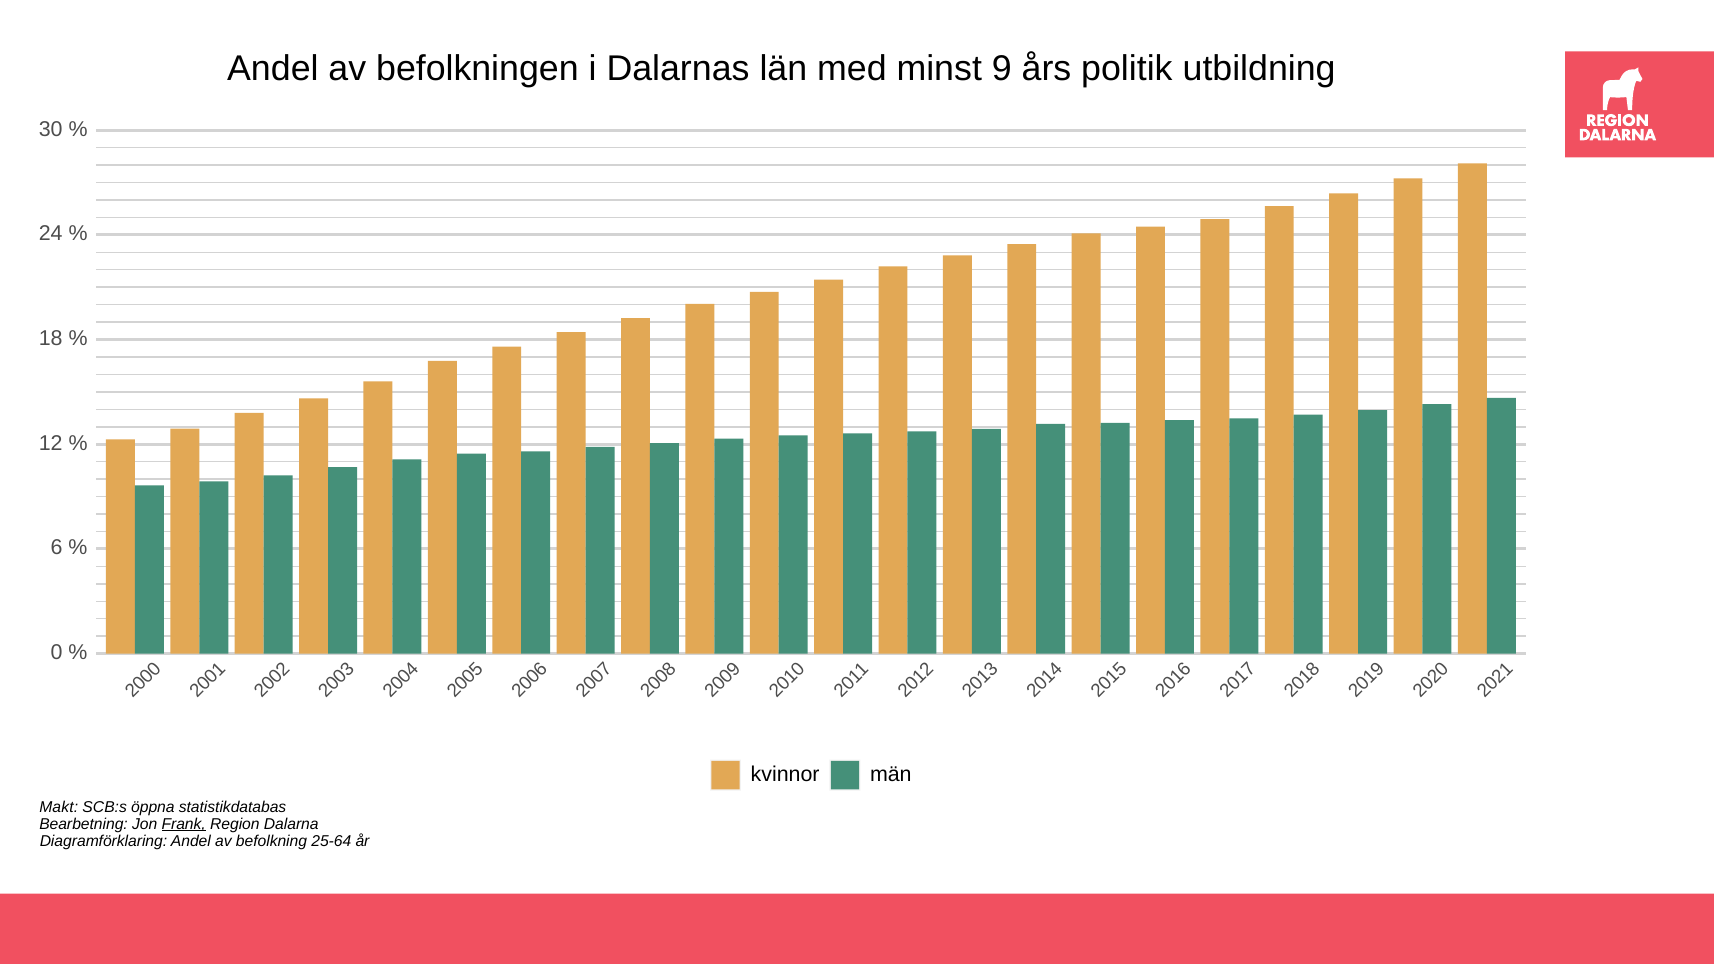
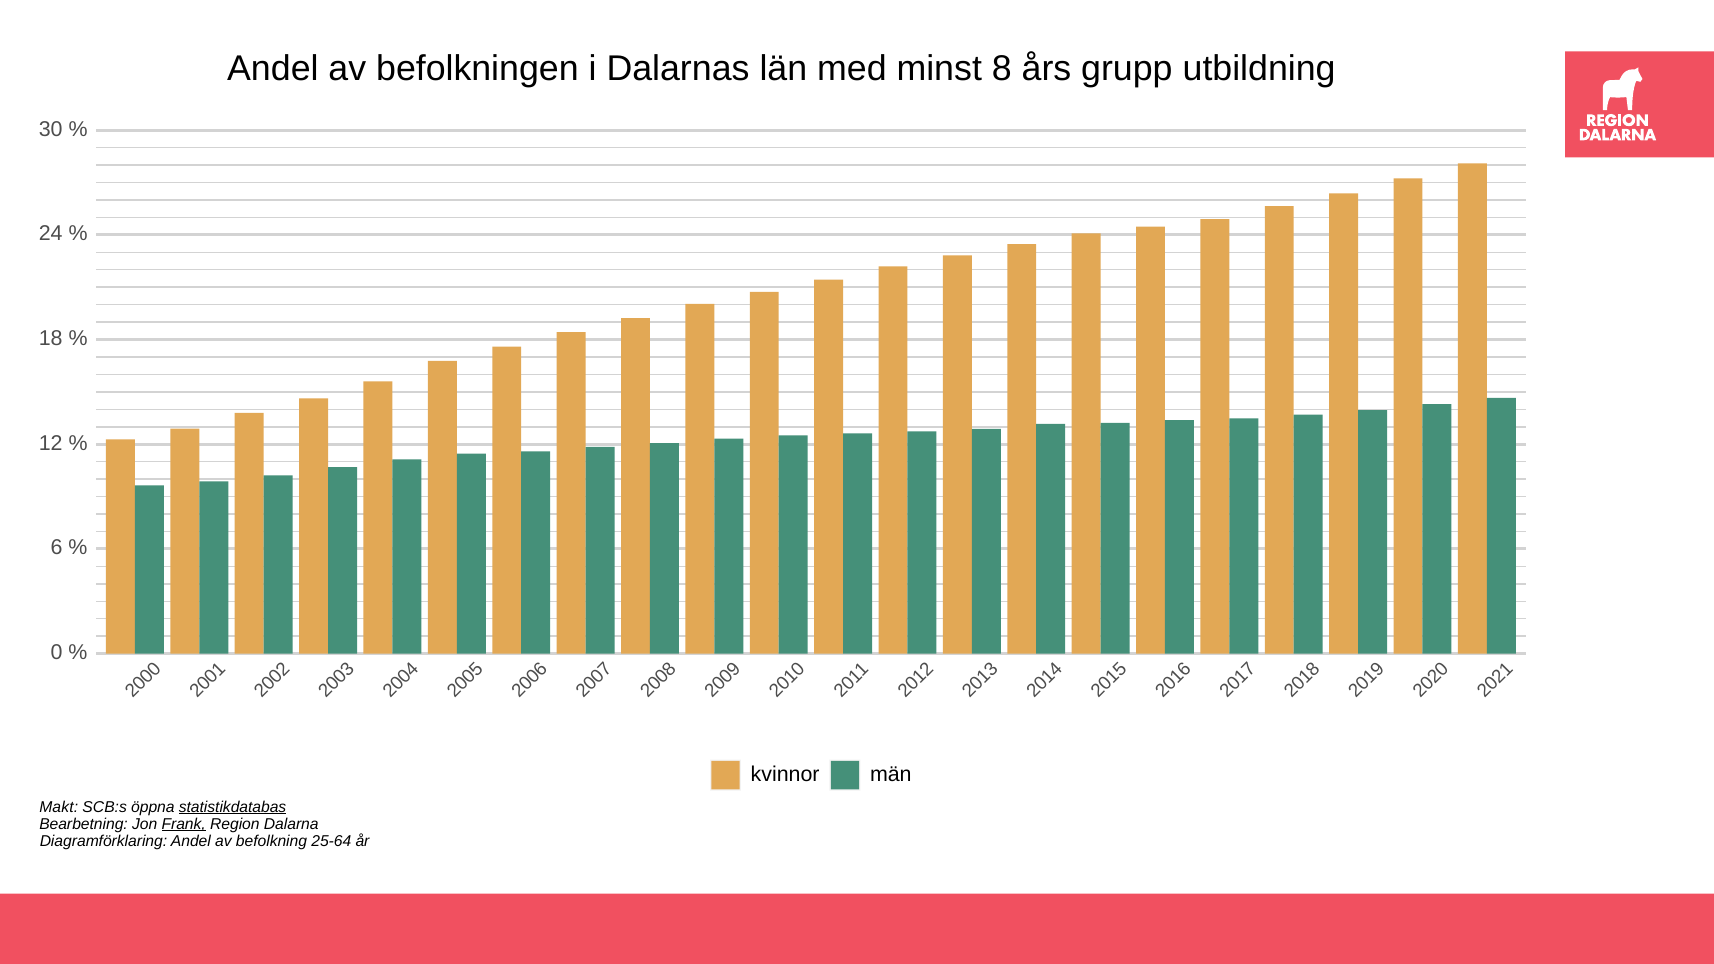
minst 9: 9 -> 8
politik: politik -> grupp
statistikdatabas underline: none -> present
